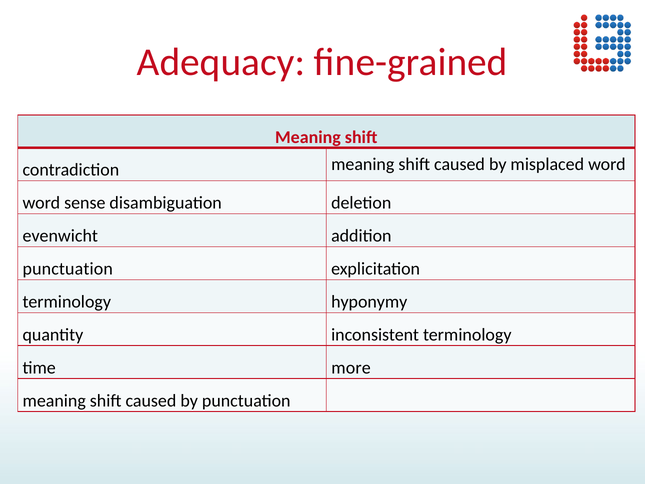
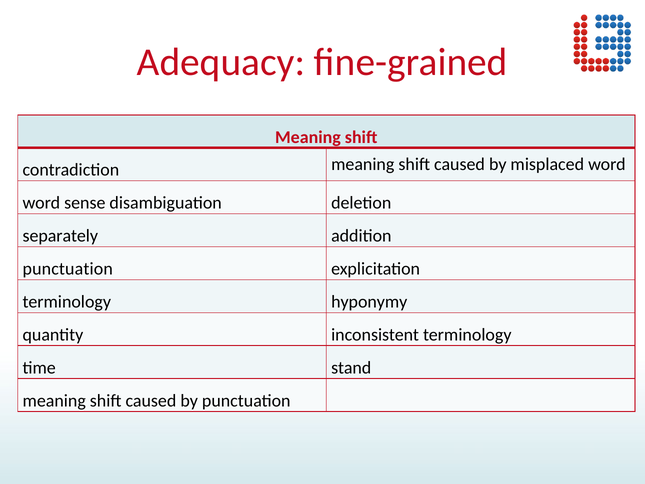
evenwicht: evenwicht -> separately
more: more -> stand
